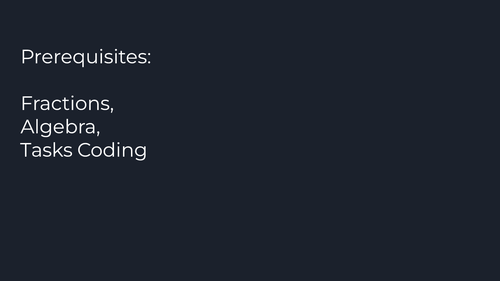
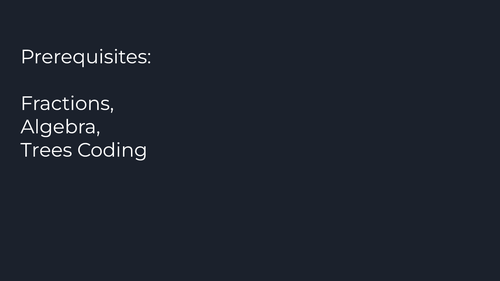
Tasks: Tasks -> Trees
